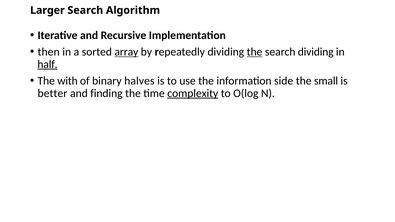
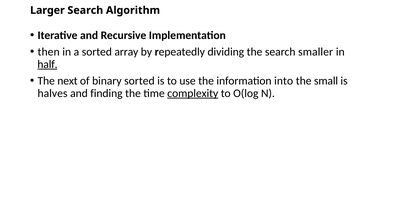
array underline: present -> none
the at (255, 52) underline: present -> none
search dividing: dividing -> smaller
with: with -> next
binary halves: halves -> sorted
side: side -> into
better: better -> halves
